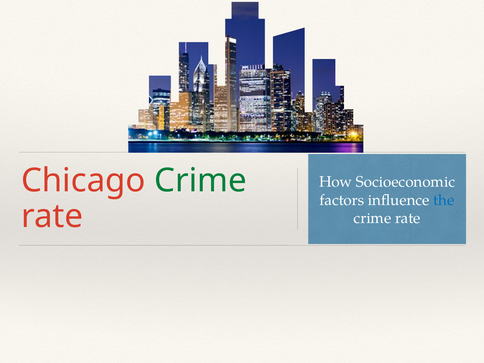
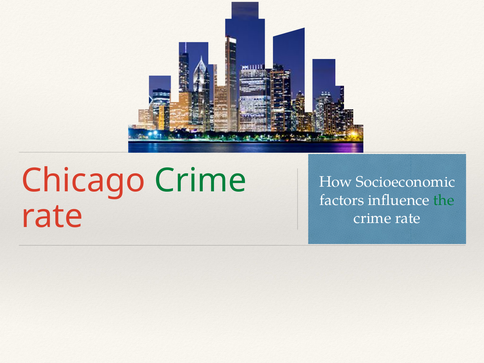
the colour: blue -> green
